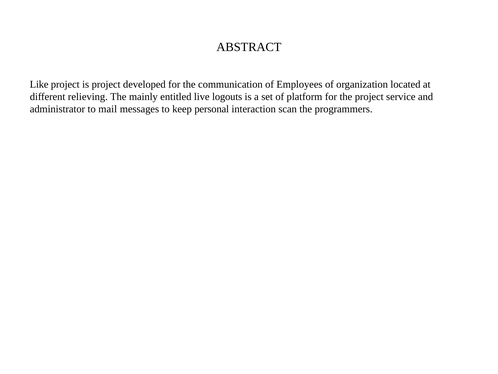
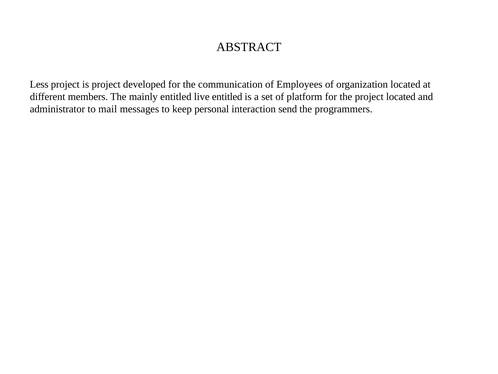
Like: Like -> Less
relieving: relieving -> members
live logouts: logouts -> entitled
project service: service -> located
scan: scan -> send
